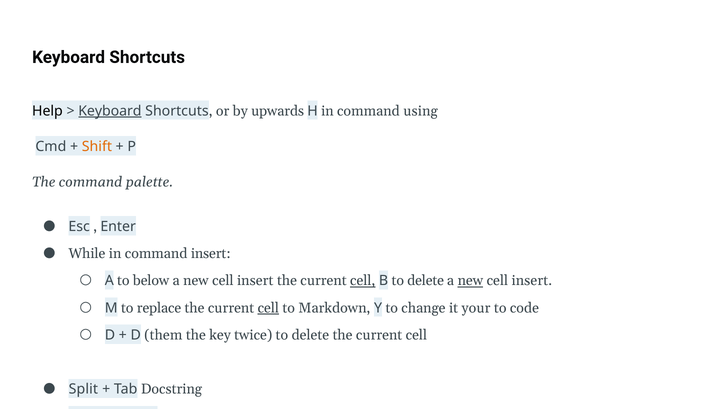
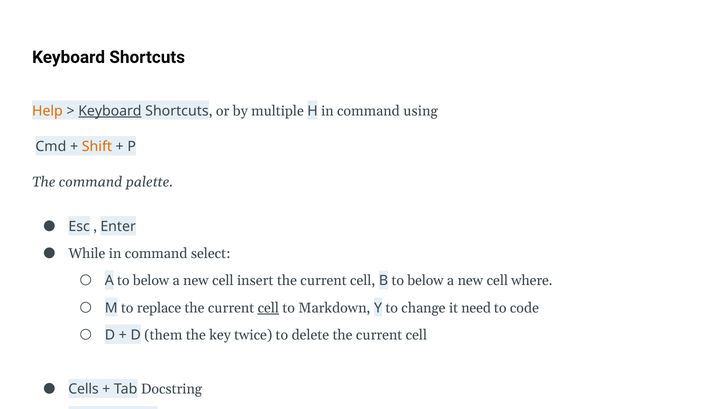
Help colour: black -> orange
by upwards: upwards -> multiple
command insert: insert -> select
cell at (363, 281) underline: present -> none
B to delete: delete -> below
new at (470, 281) underline: present -> none
insert at (532, 281): insert -> where
it your: your -> need
Split at (83, 389): Split -> Cells
